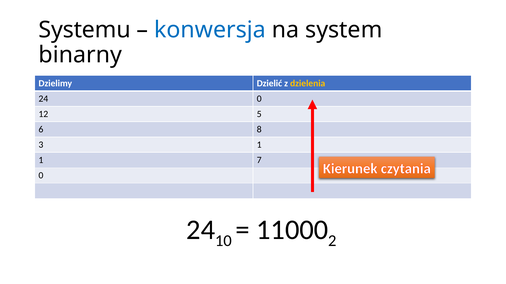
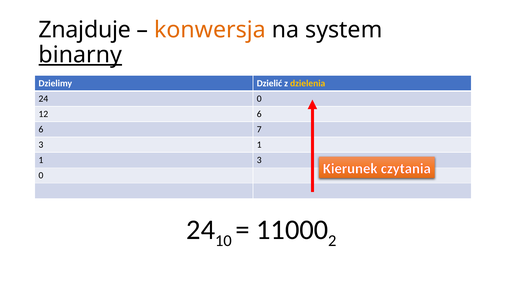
Systemu: Systemu -> Znajduje
konwersja colour: blue -> orange
binarny underline: none -> present
12 5: 5 -> 6
8: 8 -> 7
1 7: 7 -> 3
